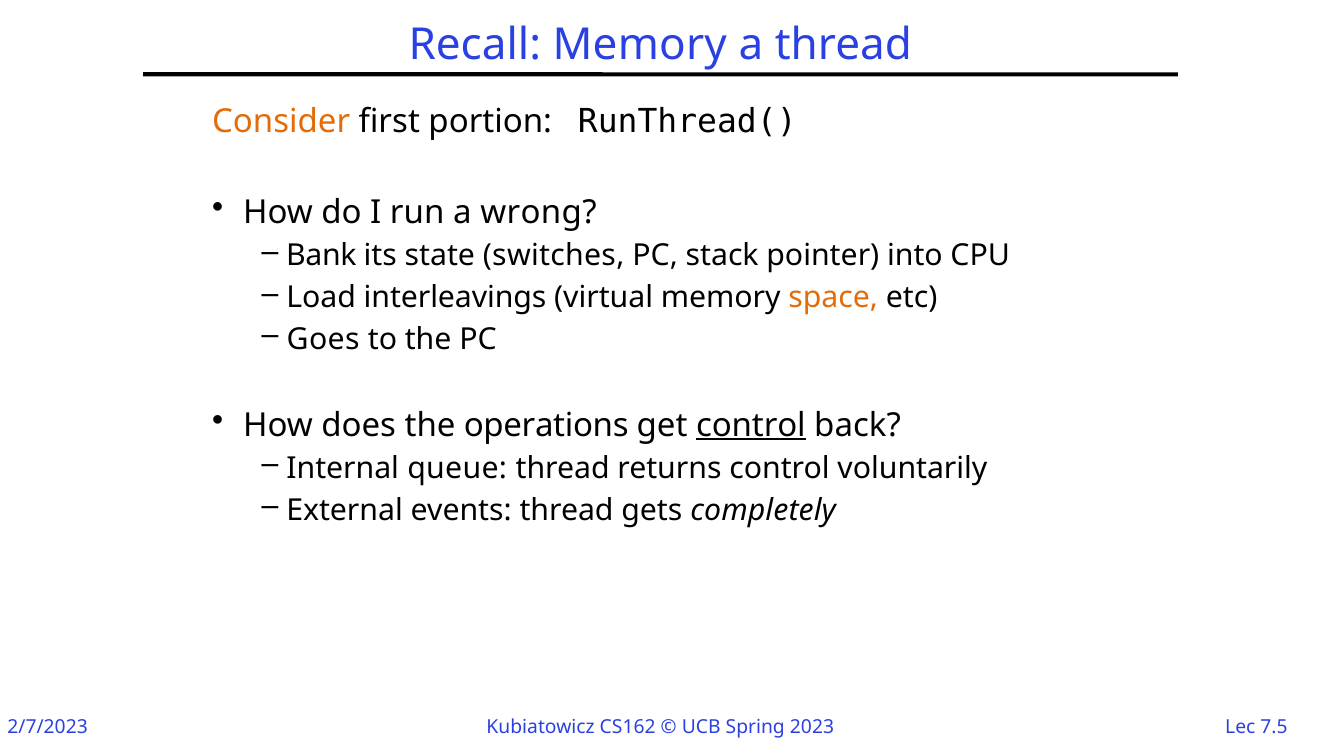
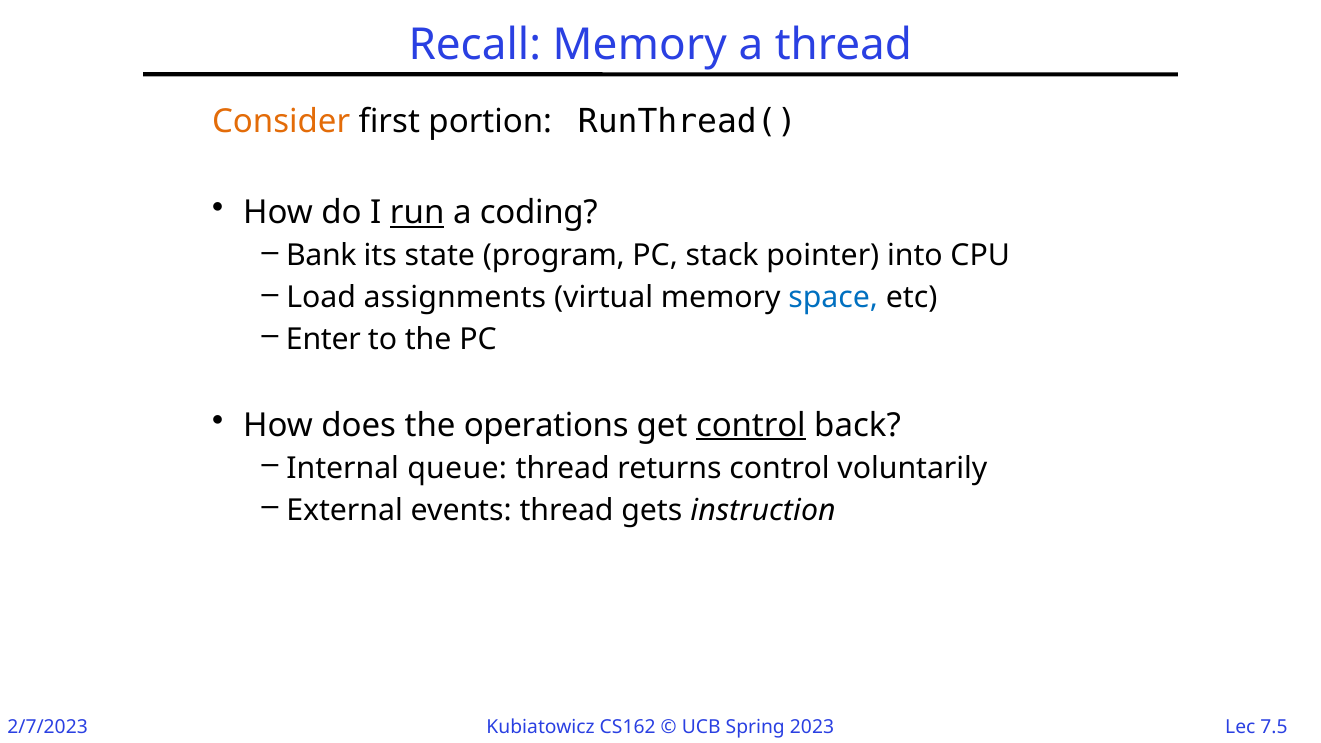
run underline: none -> present
wrong: wrong -> coding
switches: switches -> program
interleavings: interleavings -> assignments
space colour: orange -> blue
Goes: Goes -> Enter
completely: completely -> instruction
